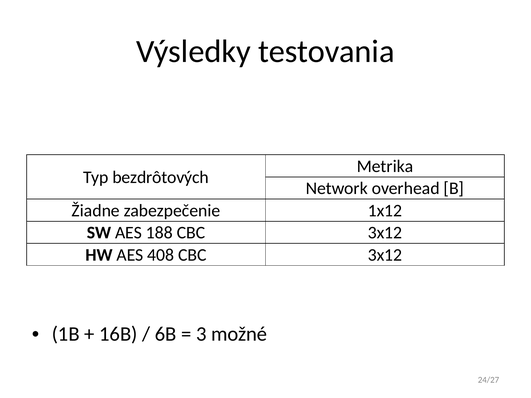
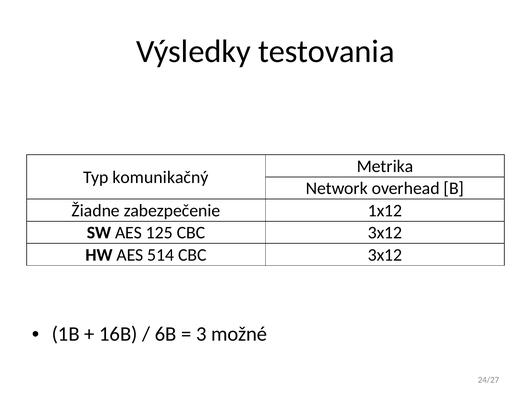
bezdrôtových: bezdrôtových -> komunikačný
188: 188 -> 125
408: 408 -> 514
